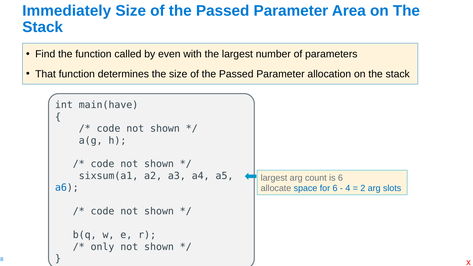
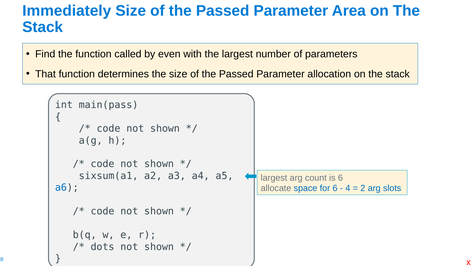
main(have: main(have -> main(pass
only: only -> dots
